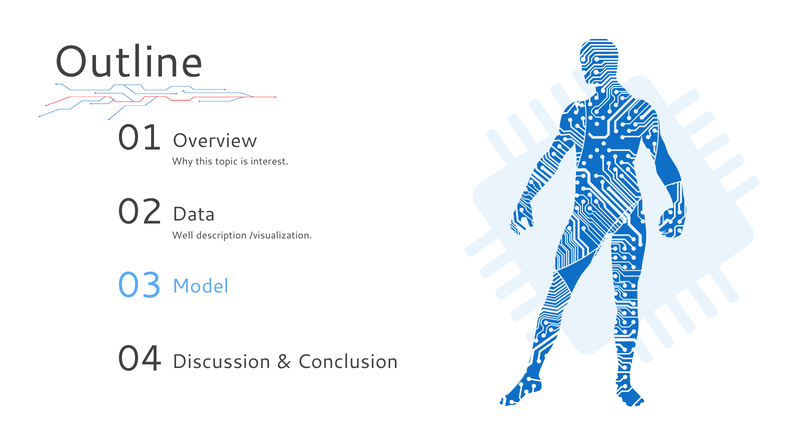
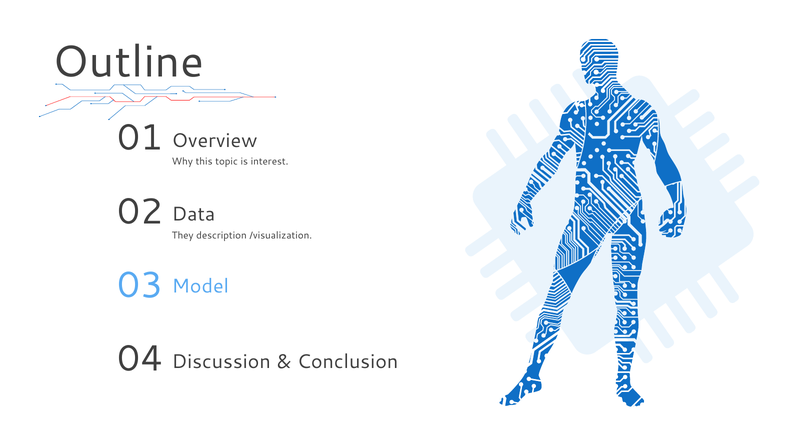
Well: Well -> They
